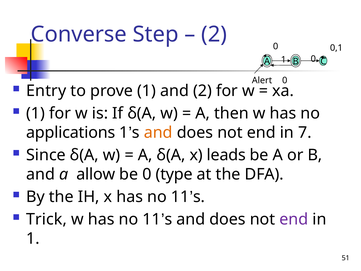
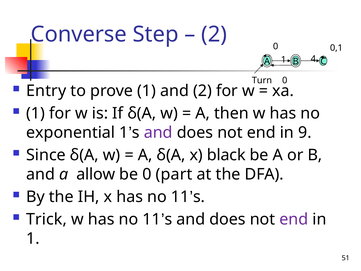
B 0: 0 -> 4
Alert: Alert -> Turn
applications: applications -> exponential
and at (158, 132) colour: orange -> purple
7: 7 -> 9
leads: leads -> black
type: type -> part
